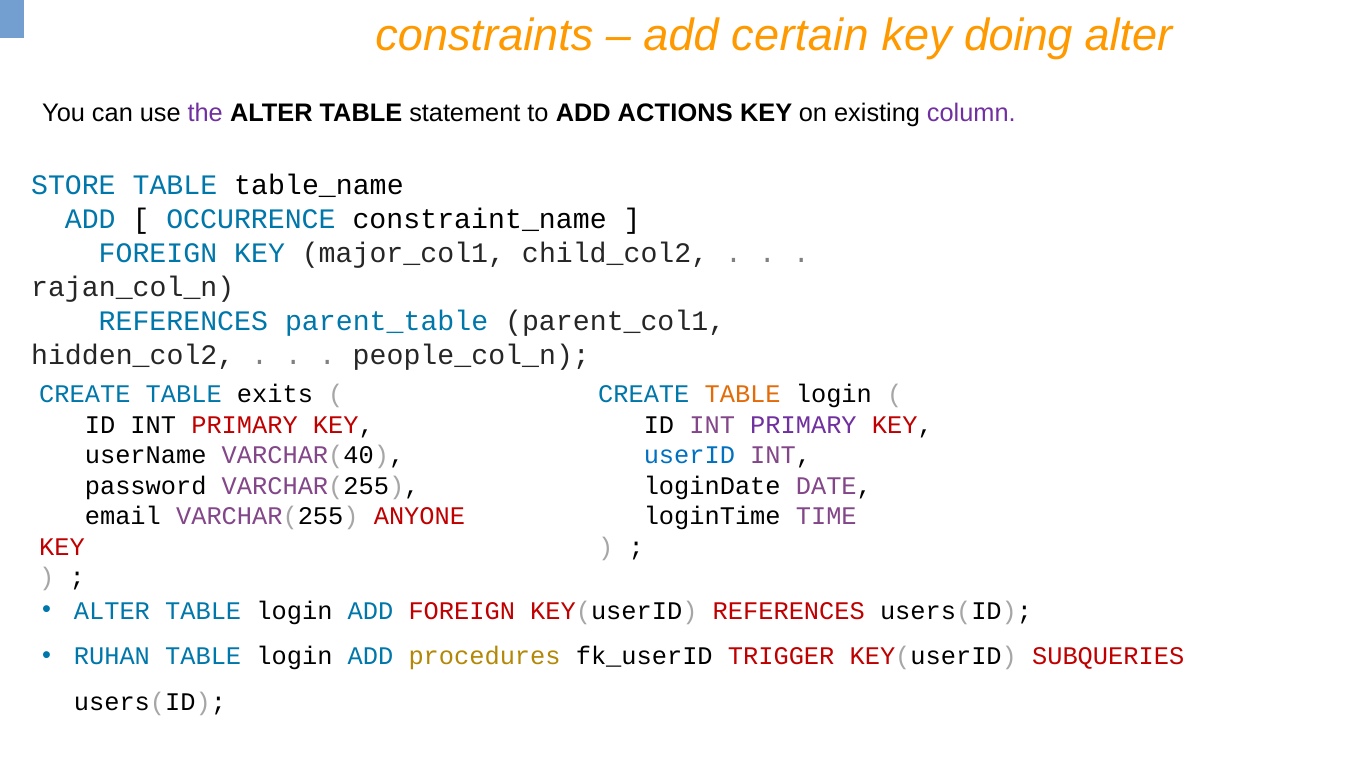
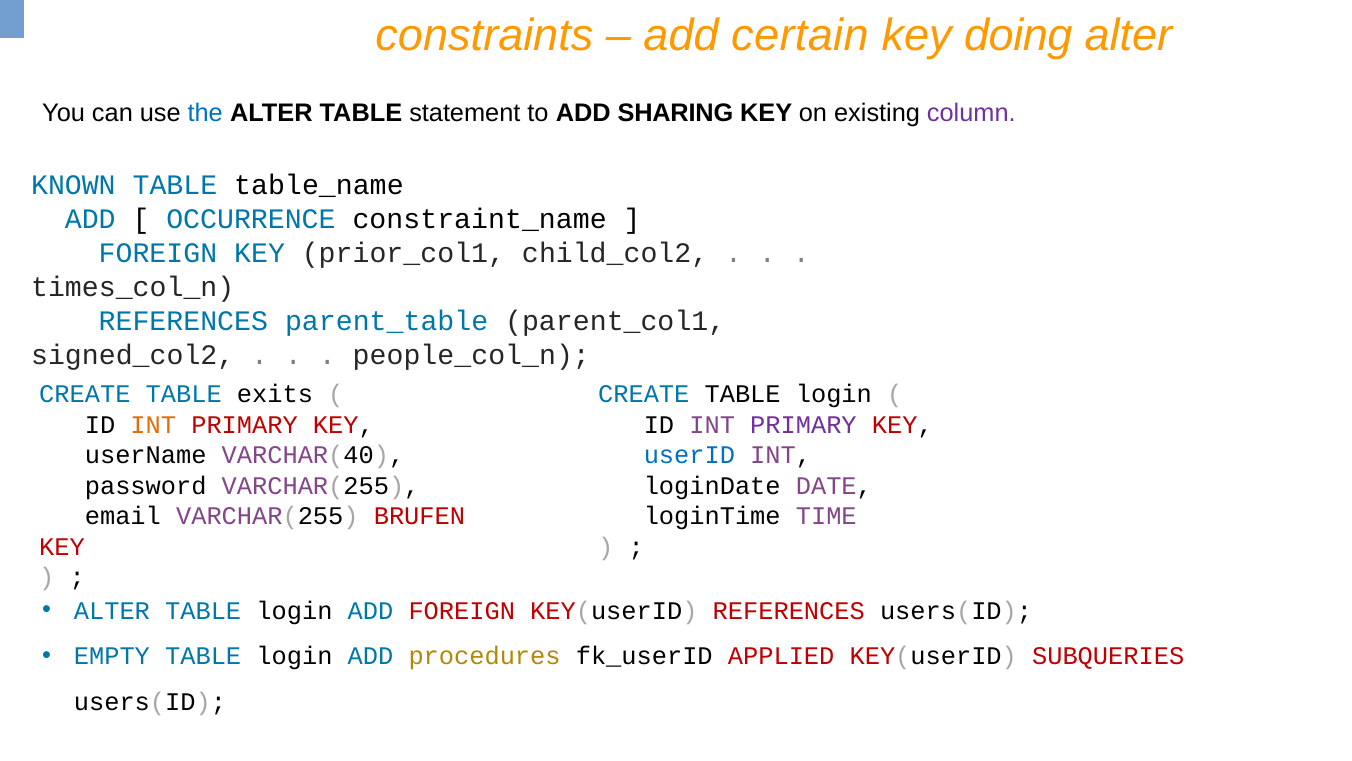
the colour: purple -> blue
ACTIONS: ACTIONS -> SHARING
STORE: STORE -> KNOWN
major_col1: major_col1 -> prior_col1
rajan_col_n: rajan_col_n -> times_col_n
hidden_col2: hidden_col2 -> signed_col2
TABLE at (743, 394) colour: orange -> black
INT at (153, 425) colour: black -> orange
ANYONE: ANYONE -> BRUFEN
RUHAN: RUHAN -> EMPTY
TRIGGER: TRIGGER -> APPLIED
